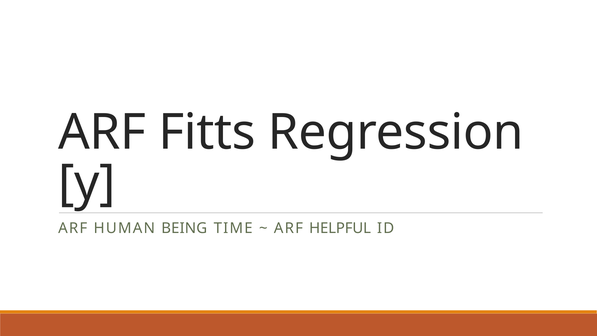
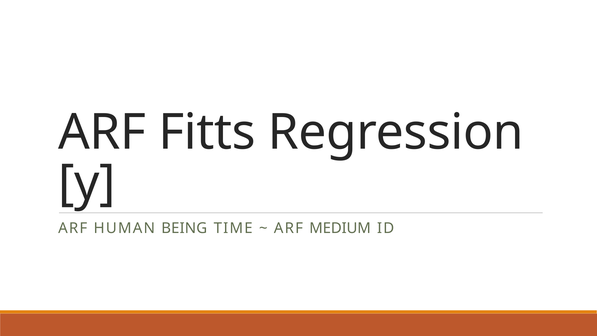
HELPFUL: HELPFUL -> MEDIUM
